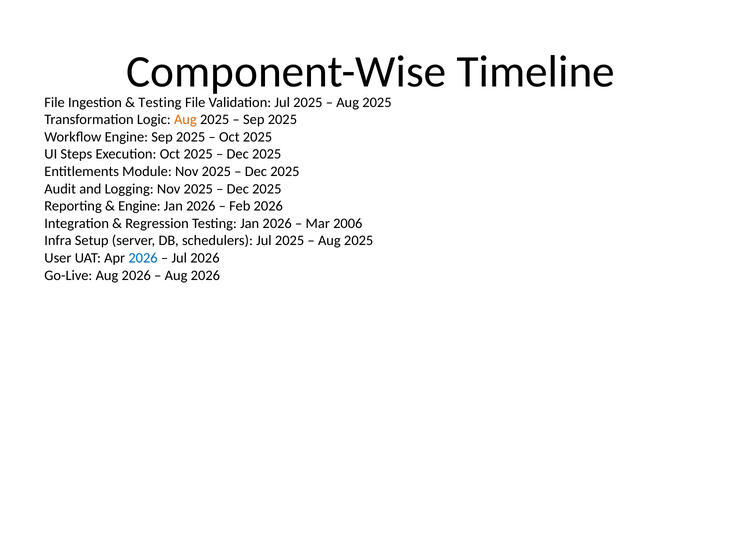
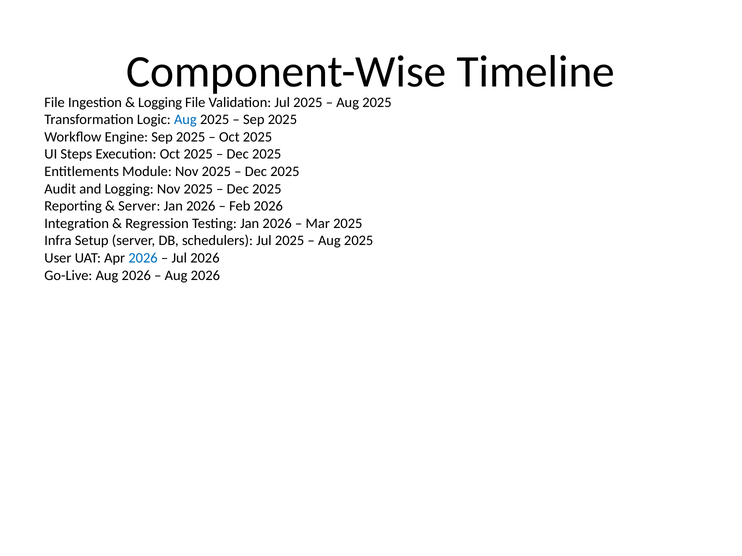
Testing at (160, 102): Testing -> Logging
Aug at (185, 120) colour: orange -> blue
Engine at (139, 206): Engine -> Server
Mar 2006: 2006 -> 2025
